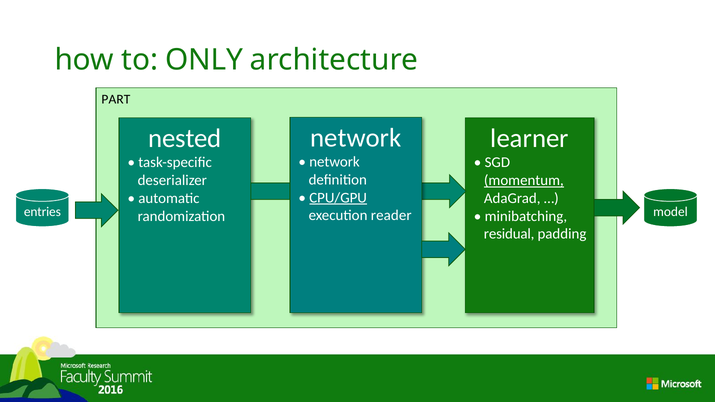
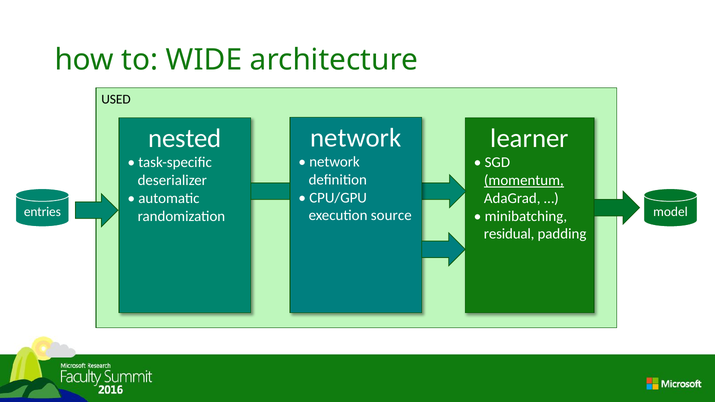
ONLY: ONLY -> WIDE
PART: PART -> USED
CPU/GPU underline: present -> none
reader: reader -> source
